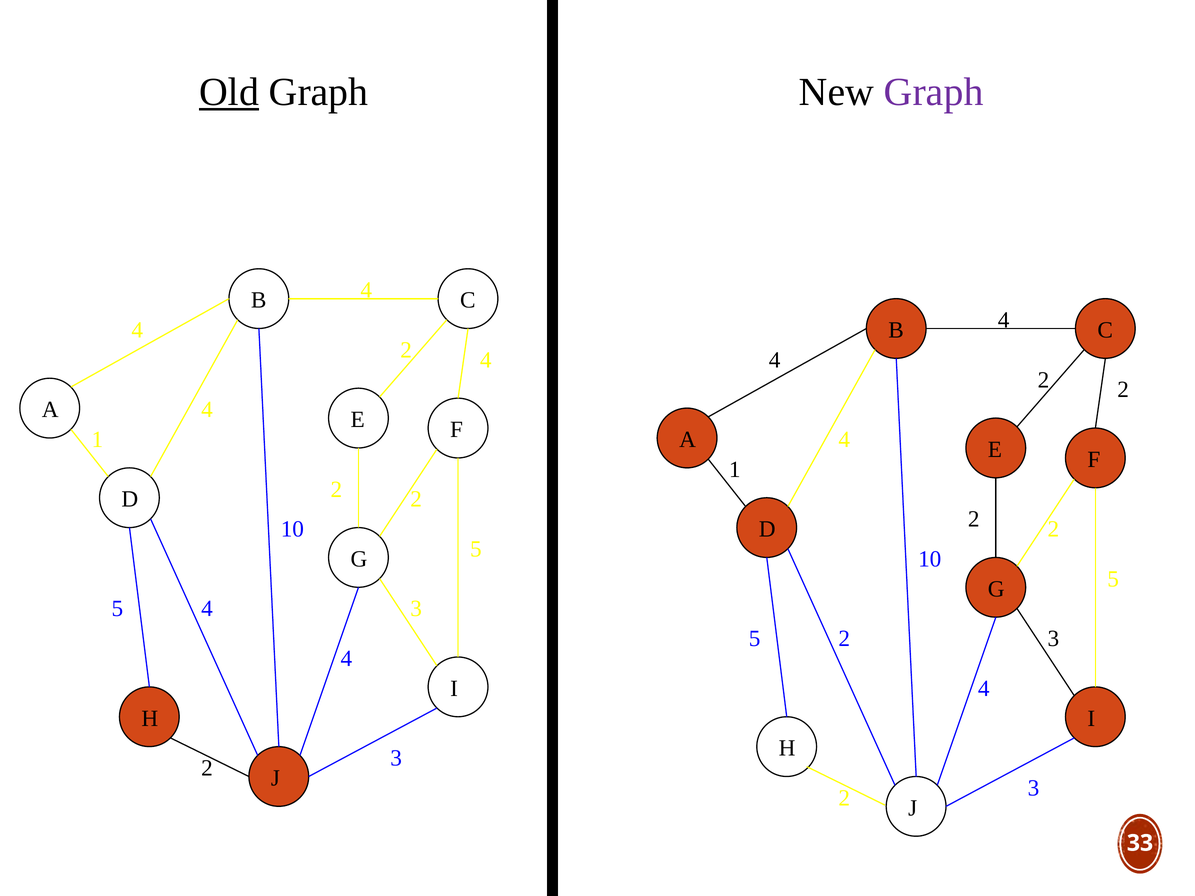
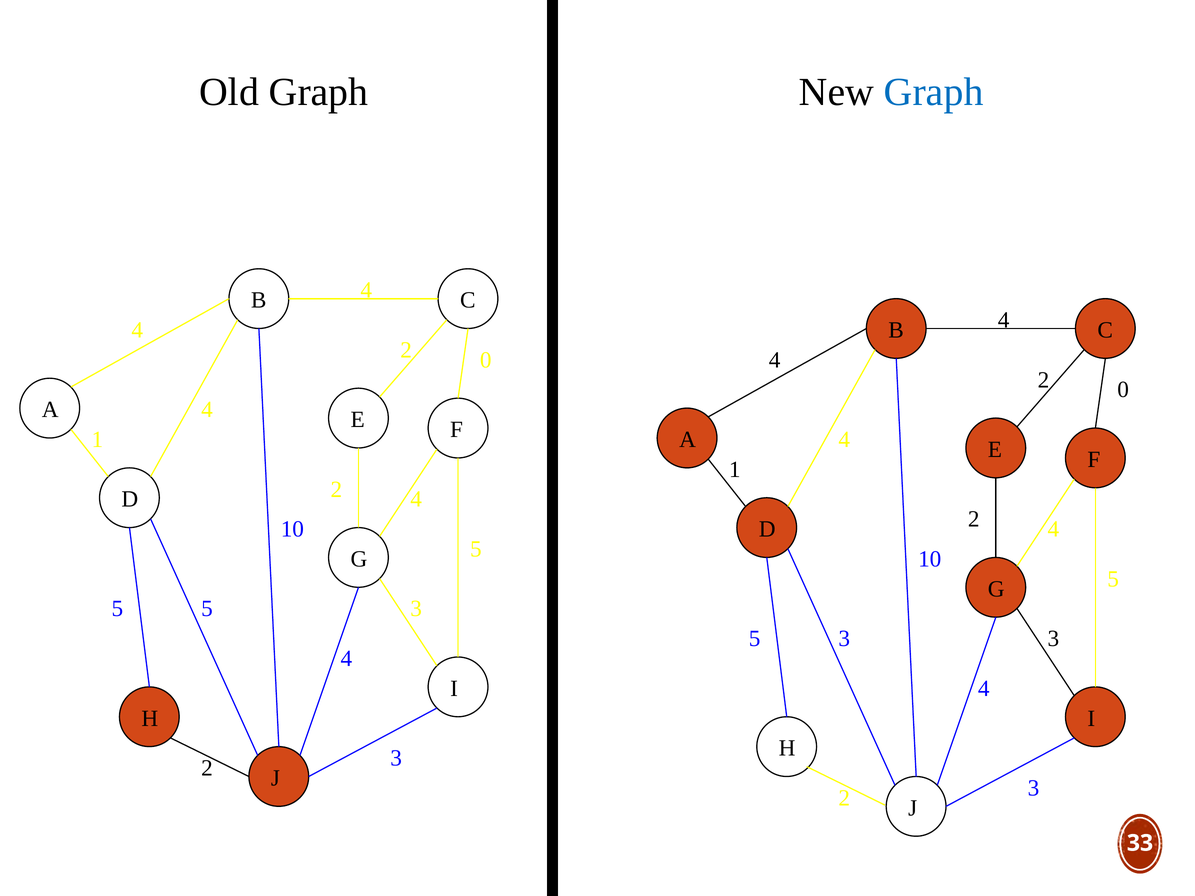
Old underline: present -> none
Graph at (934, 92) colour: purple -> blue
4 at (486, 360): 4 -> 0
2 at (1123, 390): 2 -> 0
2 at (416, 499): 2 -> 4
2 at (1053, 529): 2 -> 4
5 4: 4 -> 5
2 at (844, 639): 2 -> 3
